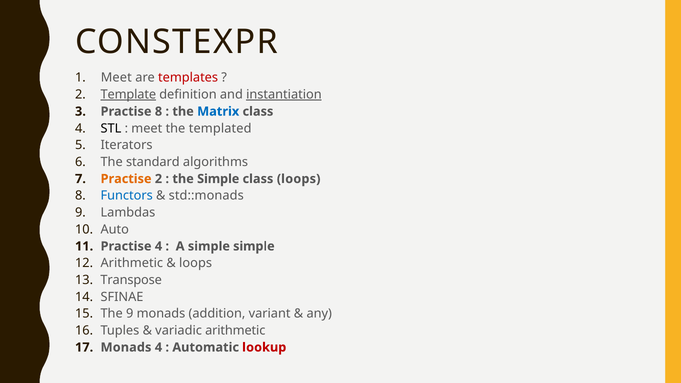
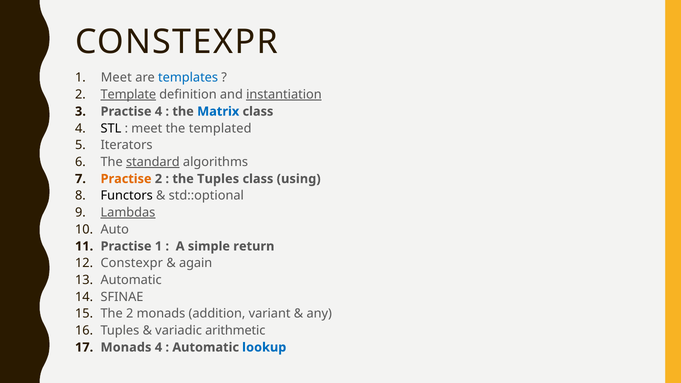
templates colour: red -> blue
Practise 8: 8 -> 4
standard underline: none -> present
the Simple: Simple -> Tuples
class loops: loops -> using
Functors colour: blue -> black
std::monads: std::monads -> std::optional
Lambdas underline: none -> present
Practise 4: 4 -> 1
simple simple: simple -> return
Arithmetic at (132, 263): Arithmetic -> Constexpr
loops at (196, 263): loops -> again
Transpose at (131, 280): Transpose -> Automatic
The 9: 9 -> 2
lookup colour: red -> blue
